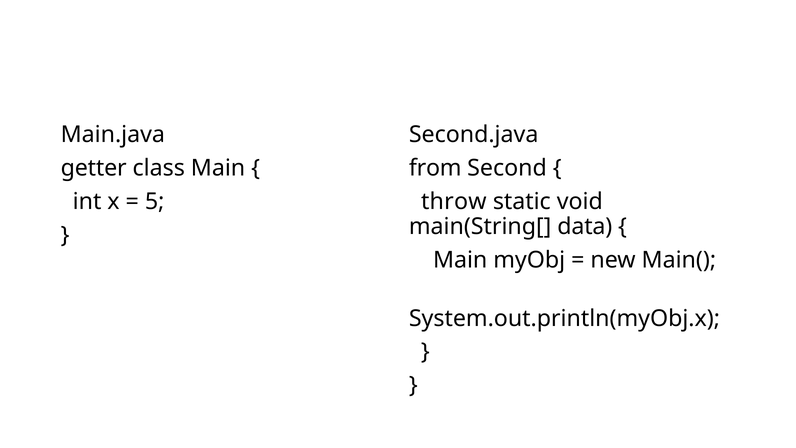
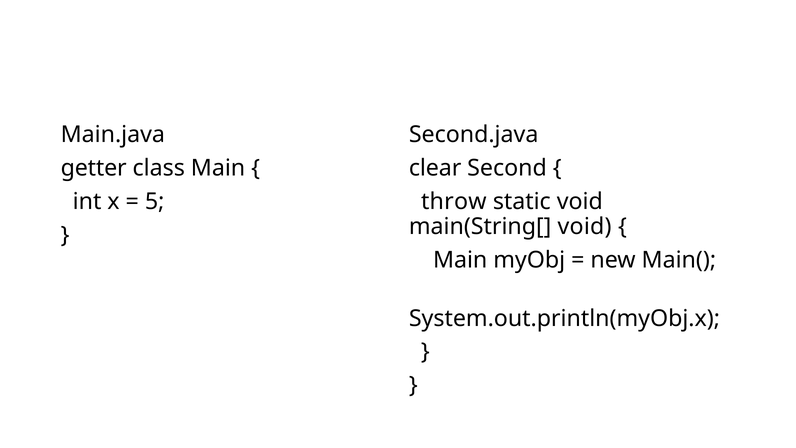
from: from -> clear
main(String[ data: data -> void
